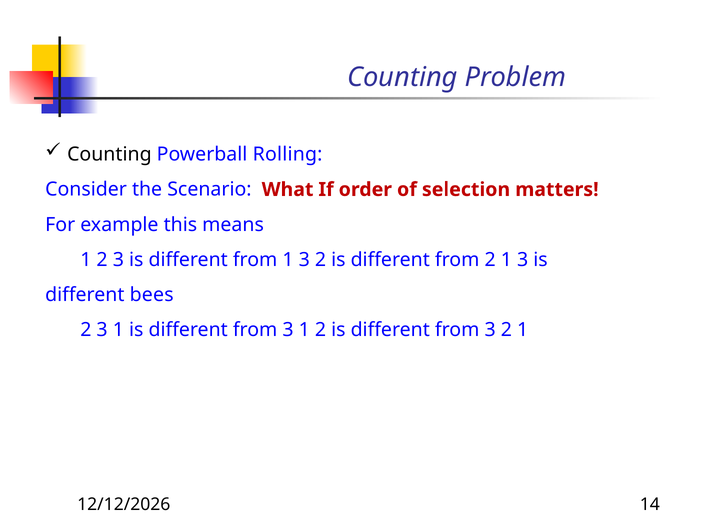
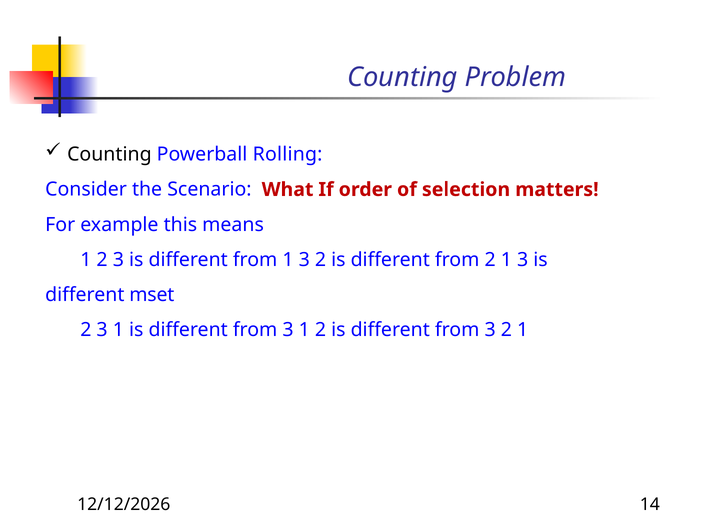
bees: bees -> mset
